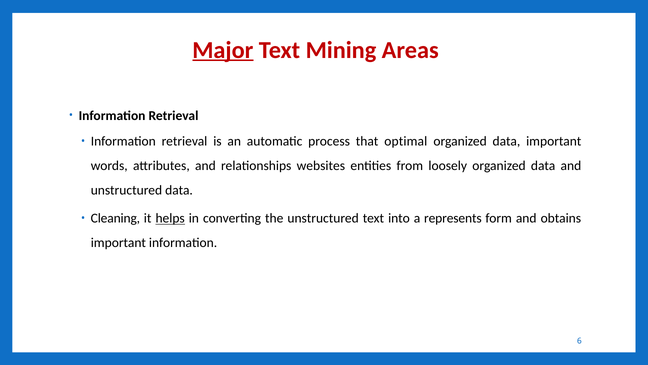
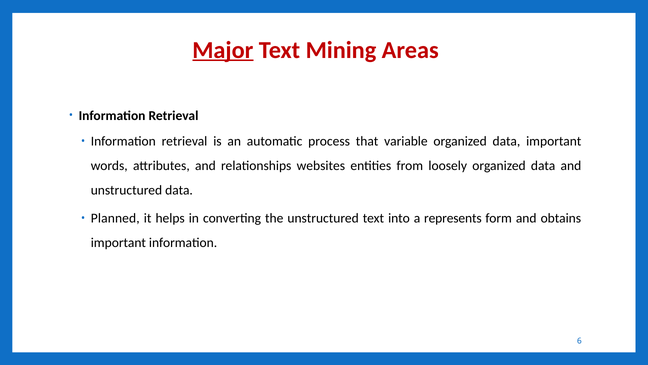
optimal: optimal -> variable
Cleaning: Cleaning -> Planned
helps underline: present -> none
